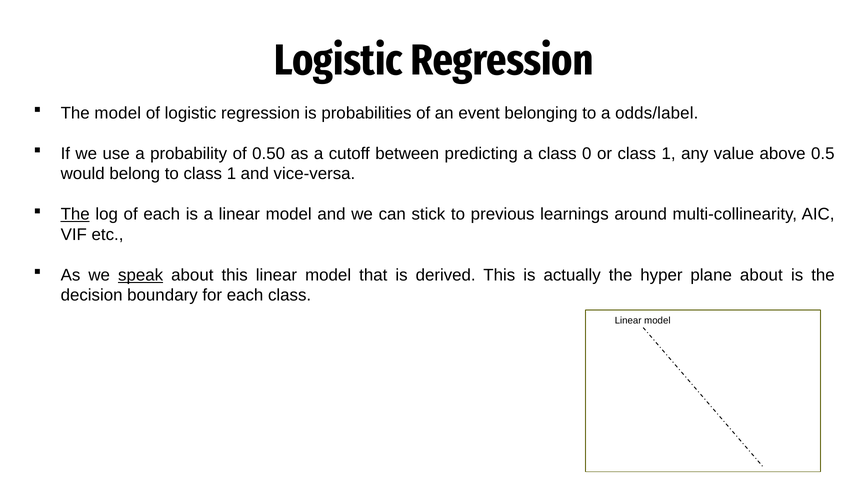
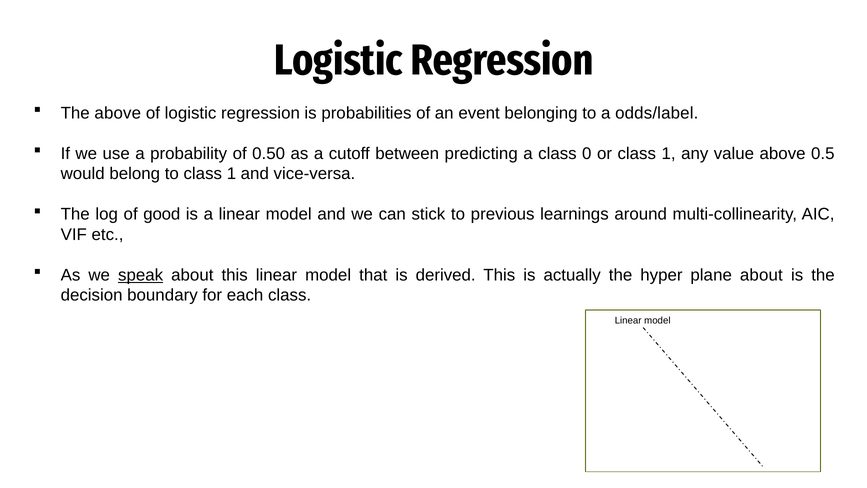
The model: model -> above
The at (75, 214) underline: present -> none
of each: each -> good
